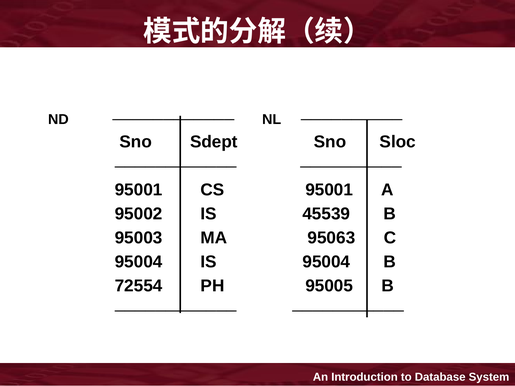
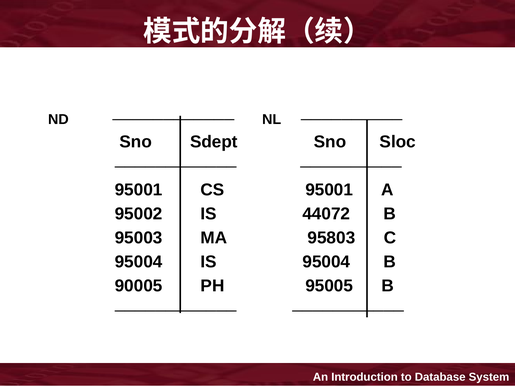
45539: 45539 -> 44072
95063: 95063 -> 95803
72554: 72554 -> 90005
